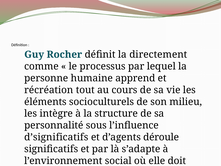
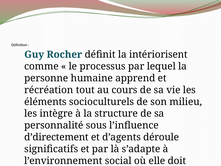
directement: directement -> intériorisent
d’significatifs: d’significatifs -> d’directement
